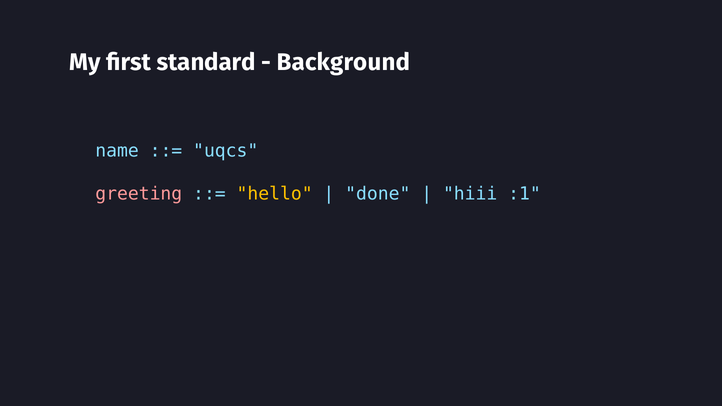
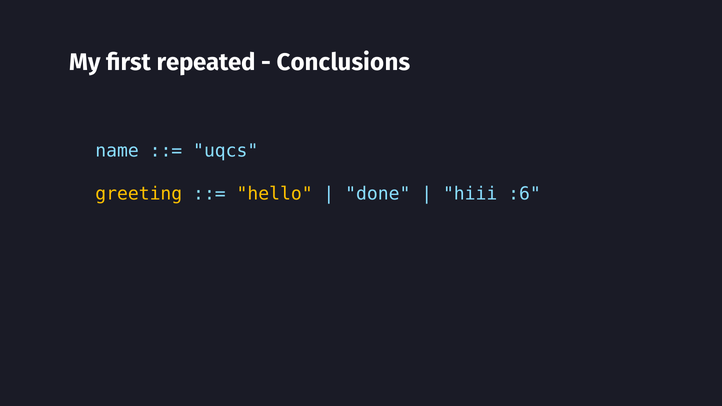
standard: standard -> repeated
Background: Background -> Conclusions
greeting colour: pink -> yellow
:1: :1 -> :6
